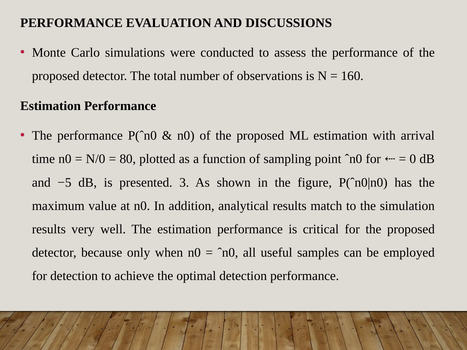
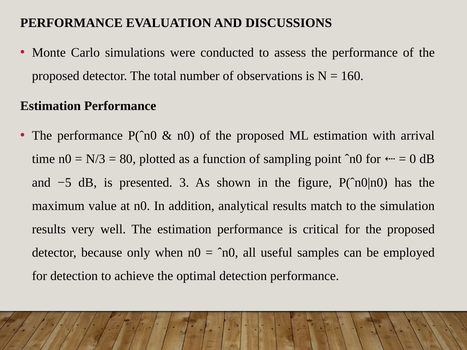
N/0: N/0 -> N/3
